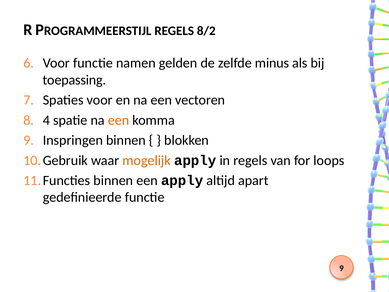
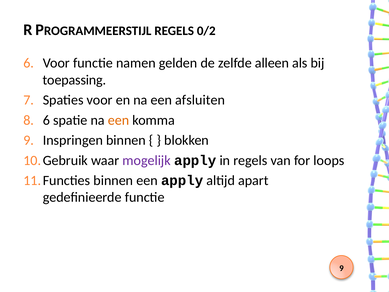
8/2: 8/2 -> 0/2
minus: minus -> alleen
vectoren: vectoren -> afsluiten
4 at (46, 120): 4 -> 6
mogelijk colour: orange -> purple
